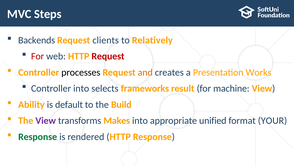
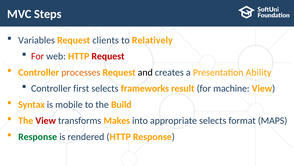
Backends: Backends -> Variables
processes colour: black -> orange
and colour: orange -> black
Works: Works -> Ability
Controller into: into -> first
Ability: Ability -> Syntax
default: default -> mobile
View at (46, 120) colour: purple -> red
appropriate unified: unified -> selects
YOUR: YOUR -> MAPS
